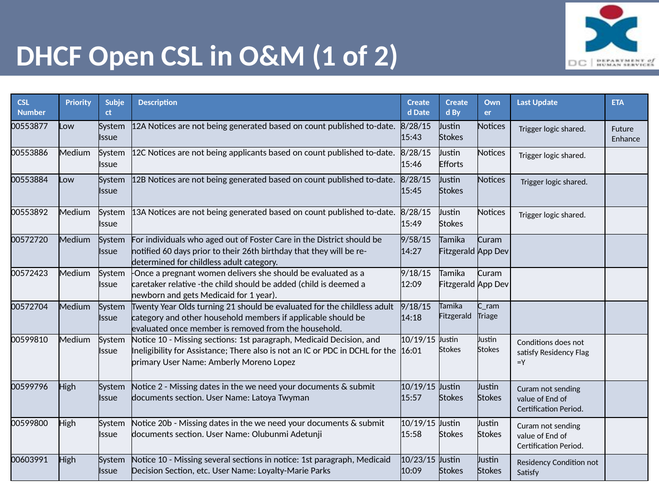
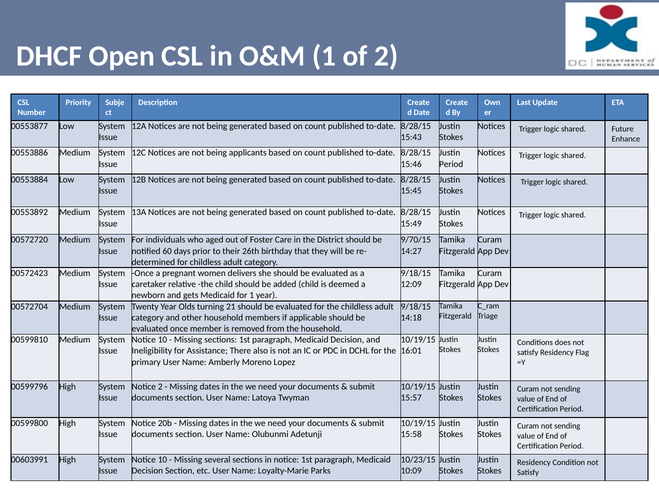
Efforts at (451, 164): Efforts -> Period
9/58/15: 9/58/15 -> 9/70/15
